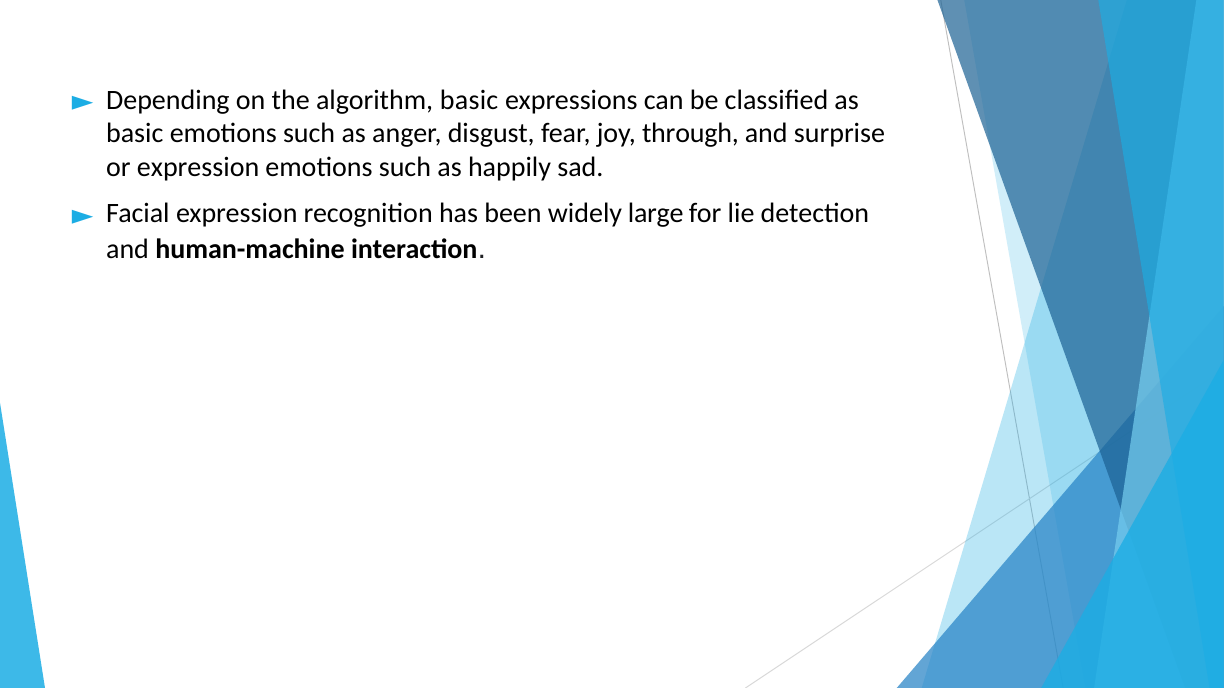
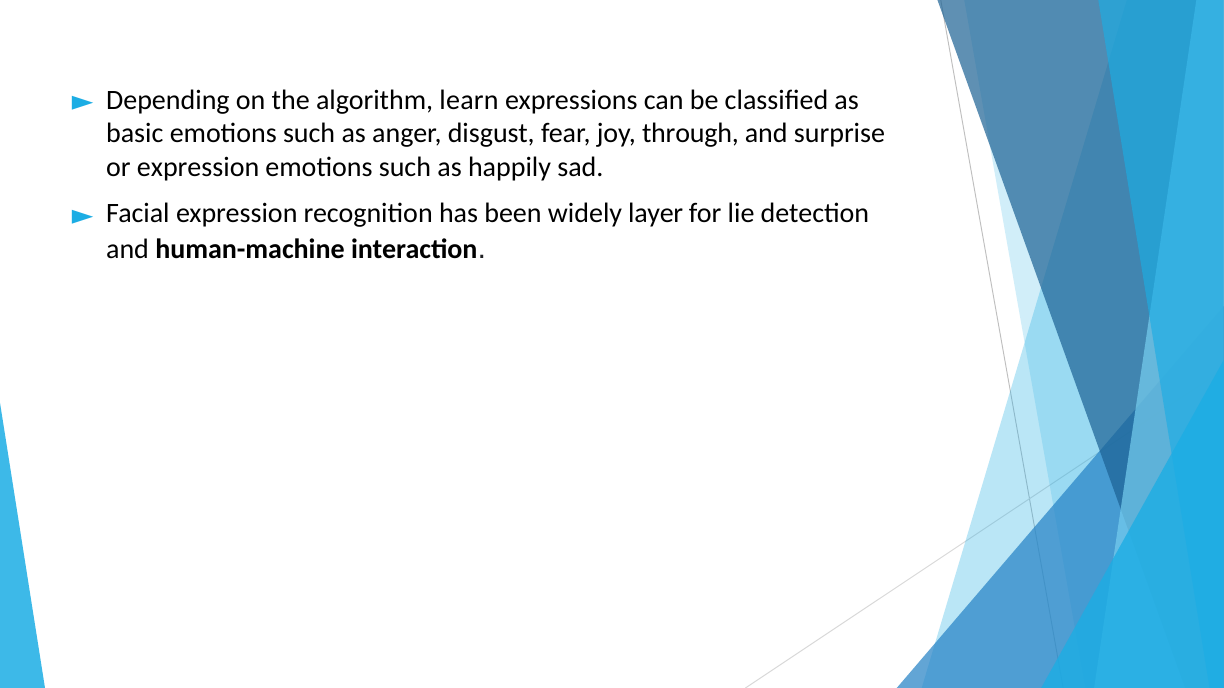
algorithm basic: basic -> learn
large: large -> layer
